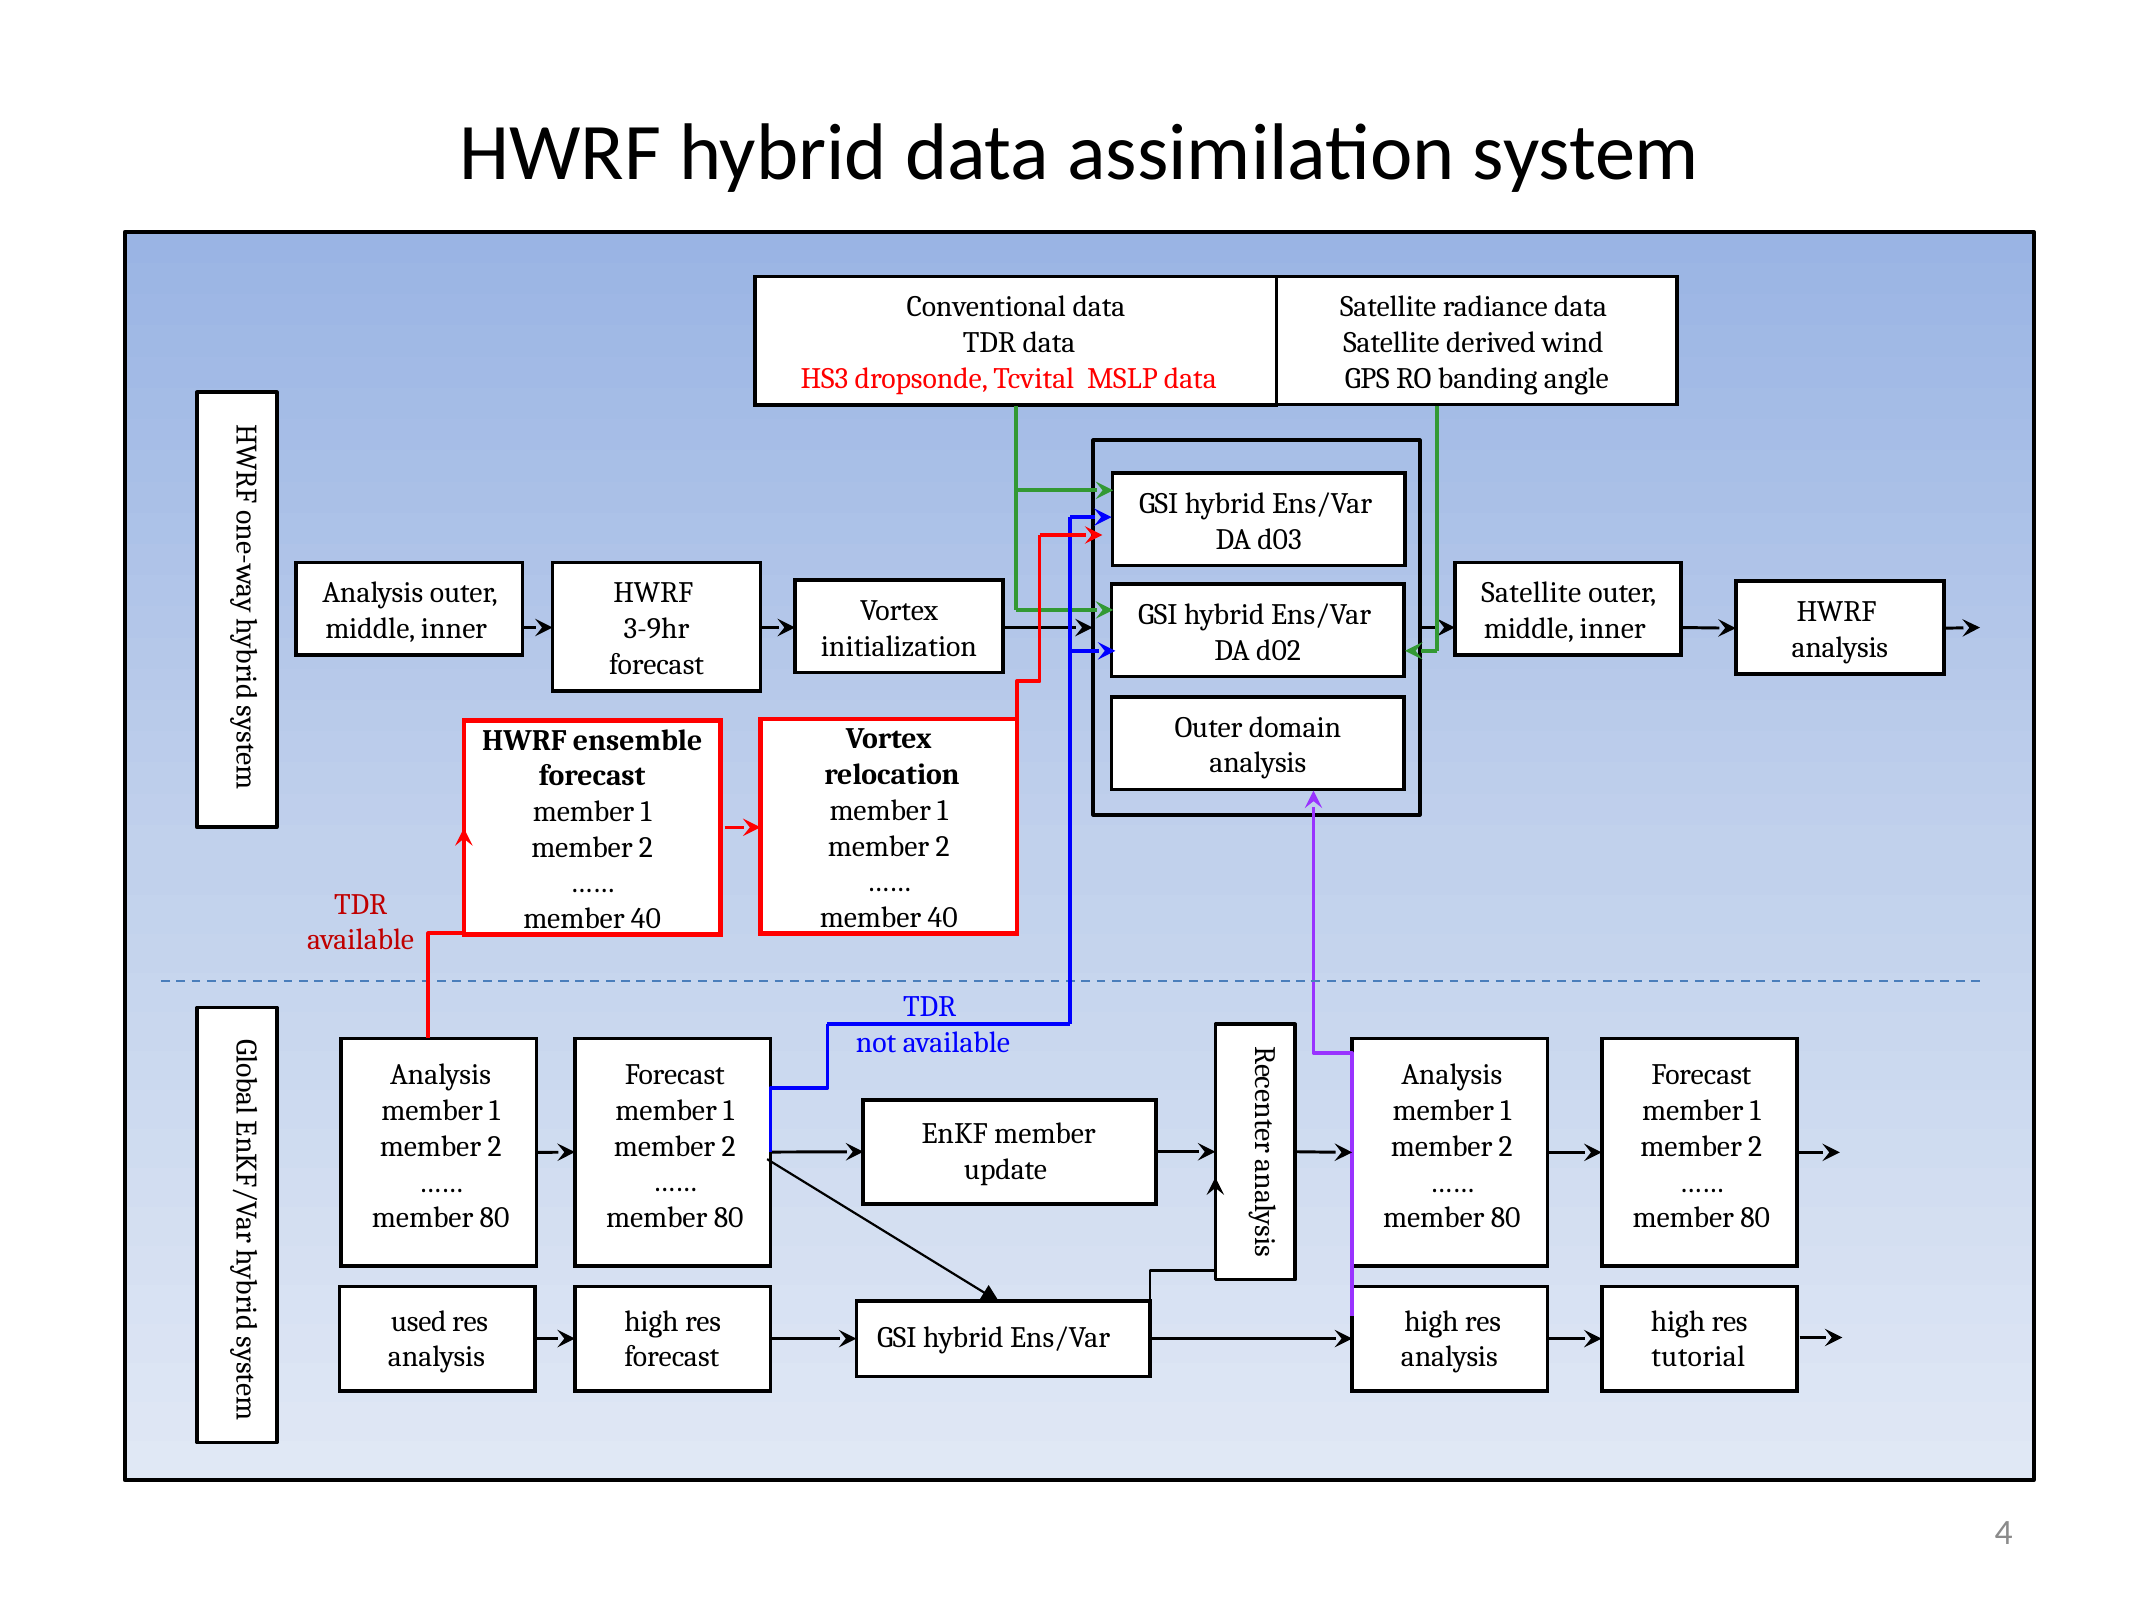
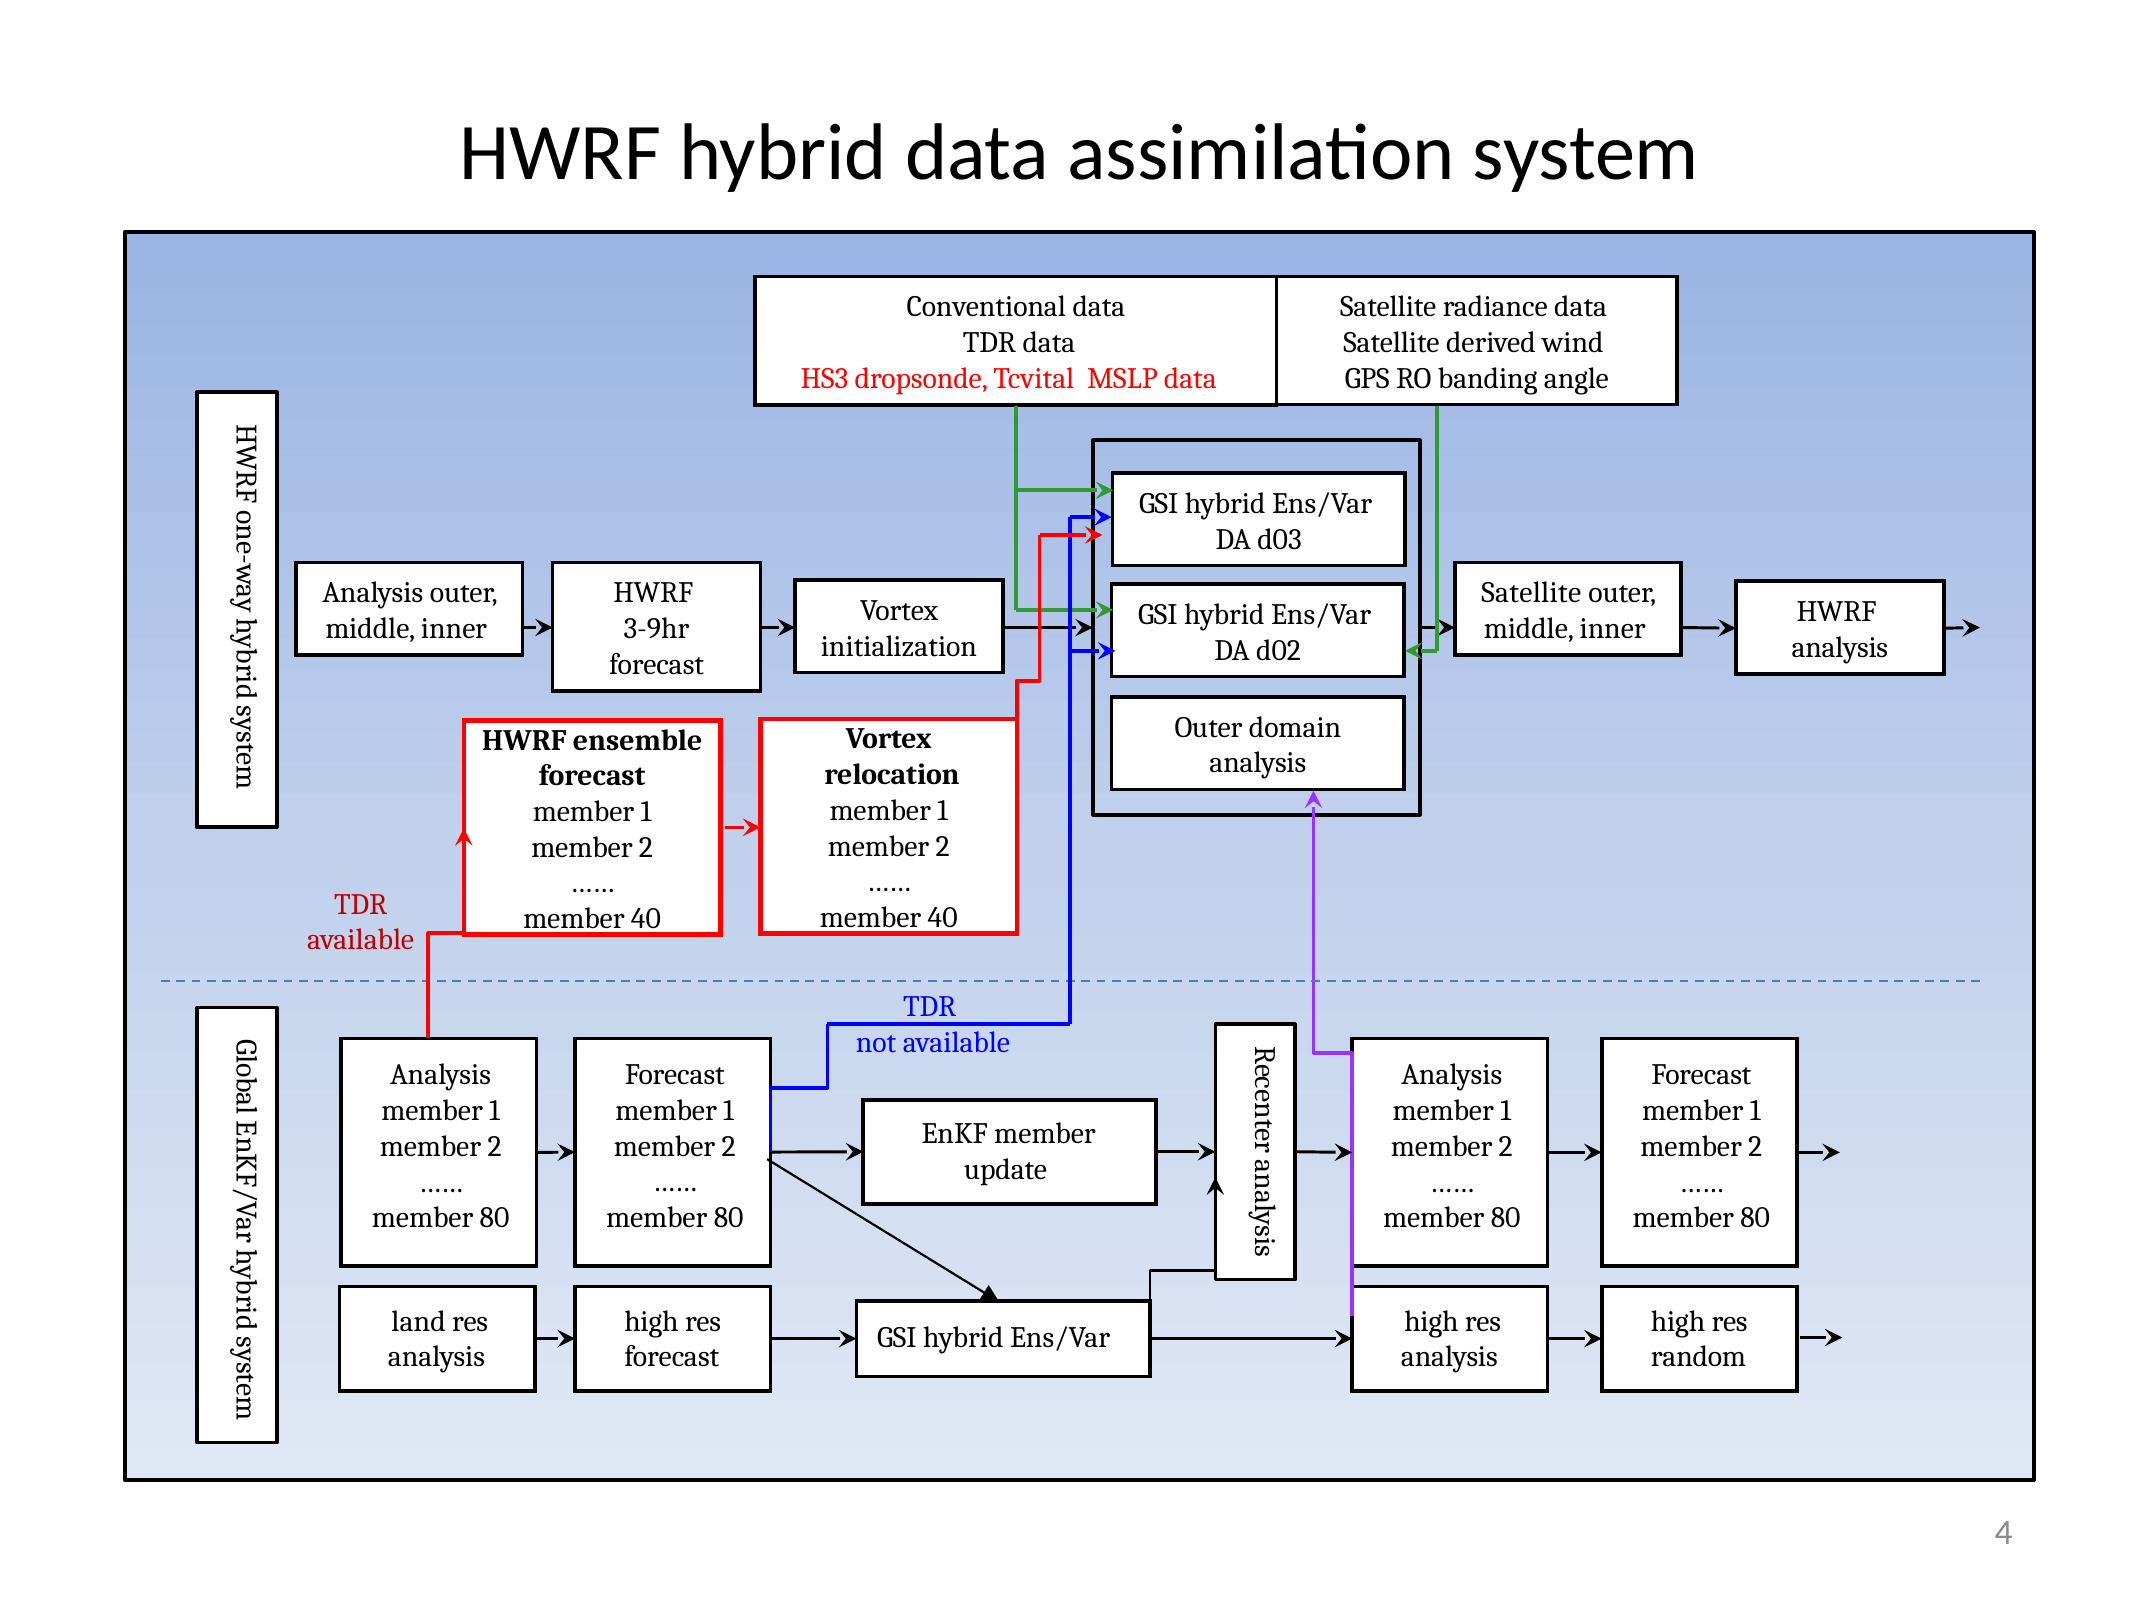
used: used -> land
tutorial: tutorial -> random
